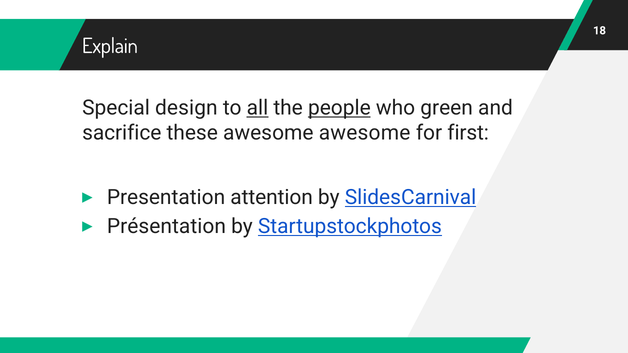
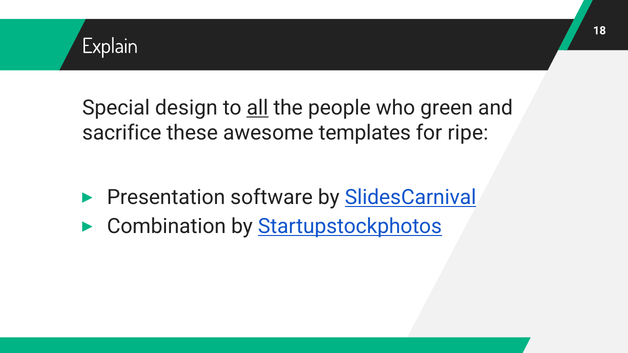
people underline: present -> none
awesome awesome: awesome -> templates
first: first -> ripe
attention: attention -> software
Présentation: Présentation -> Combination
